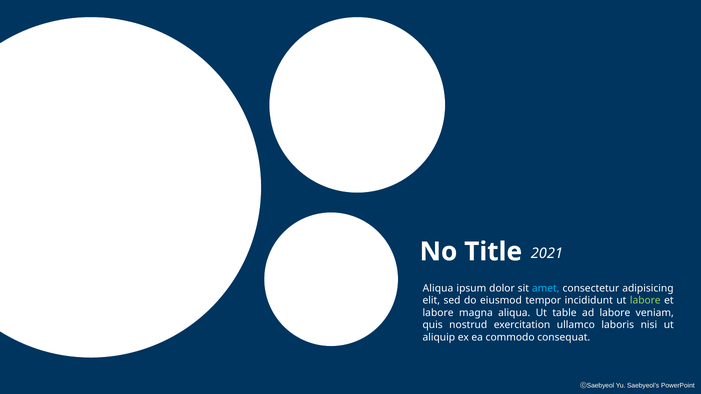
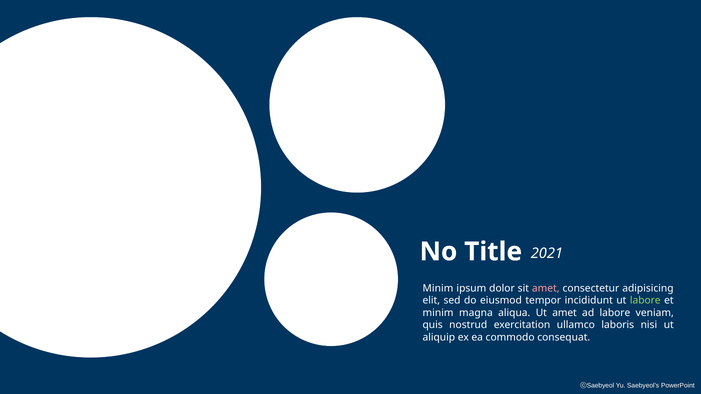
Aliqua at (438, 288): Aliqua -> Minim
amet at (546, 288) colour: light blue -> pink
labore at (438, 313): labore -> minim
Ut table: table -> amet
